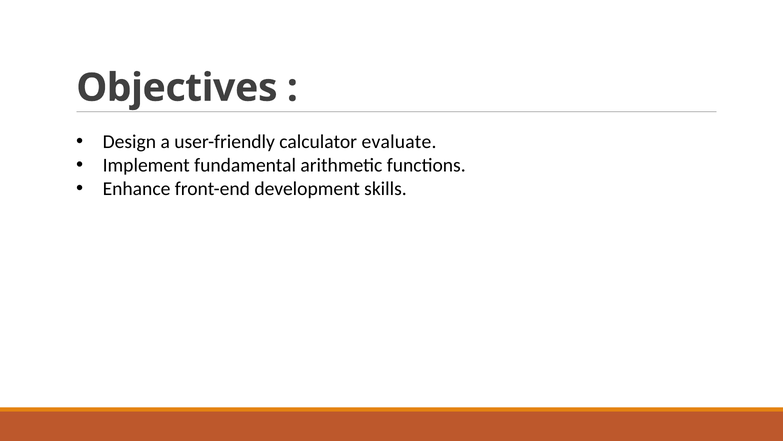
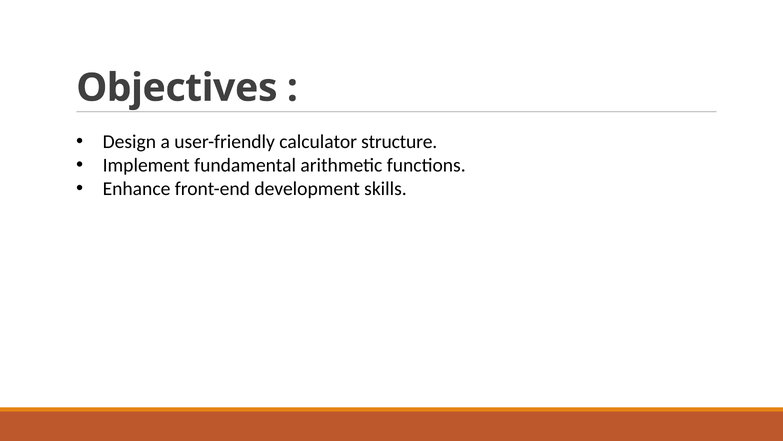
evaluate: evaluate -> structure
